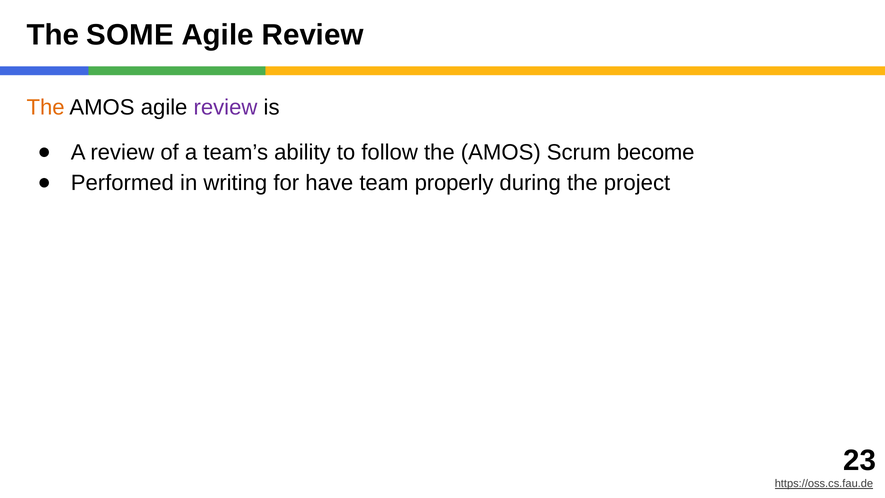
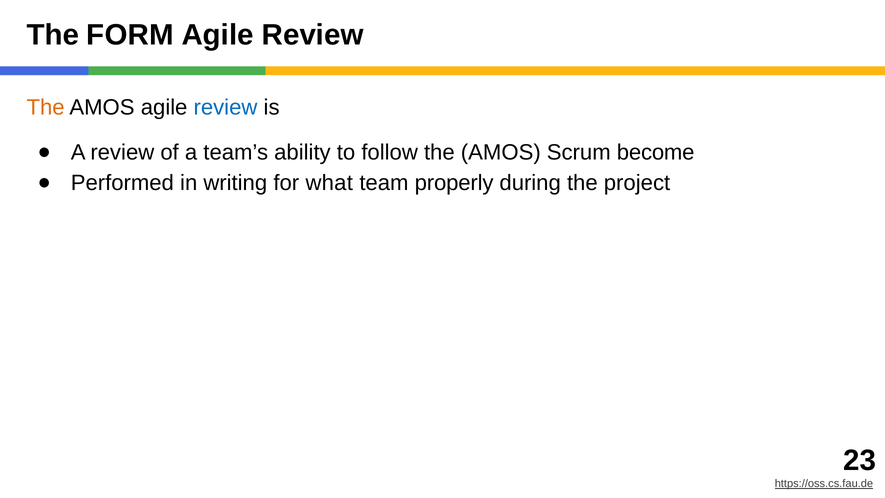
SOME: SOME -> FORM
review at (225, 107) colour: purple -> blue
have: have -> what
